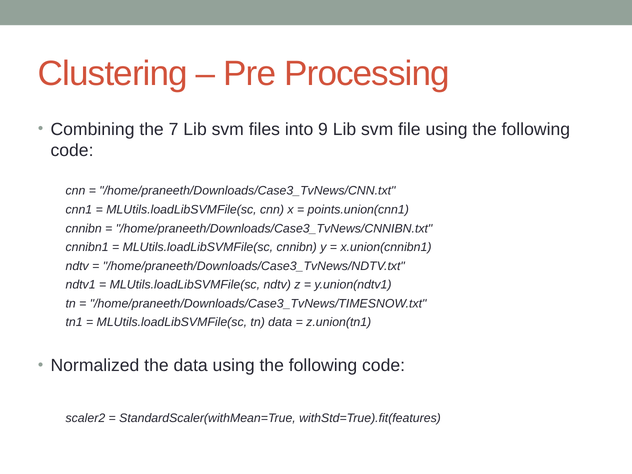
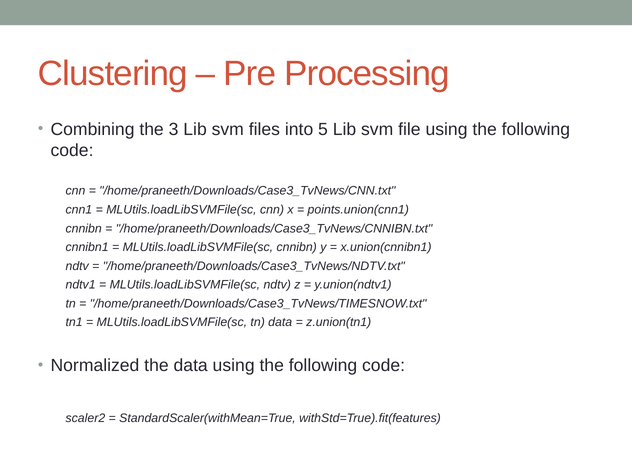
7: 7 -> 3
9: 9 -> 5
